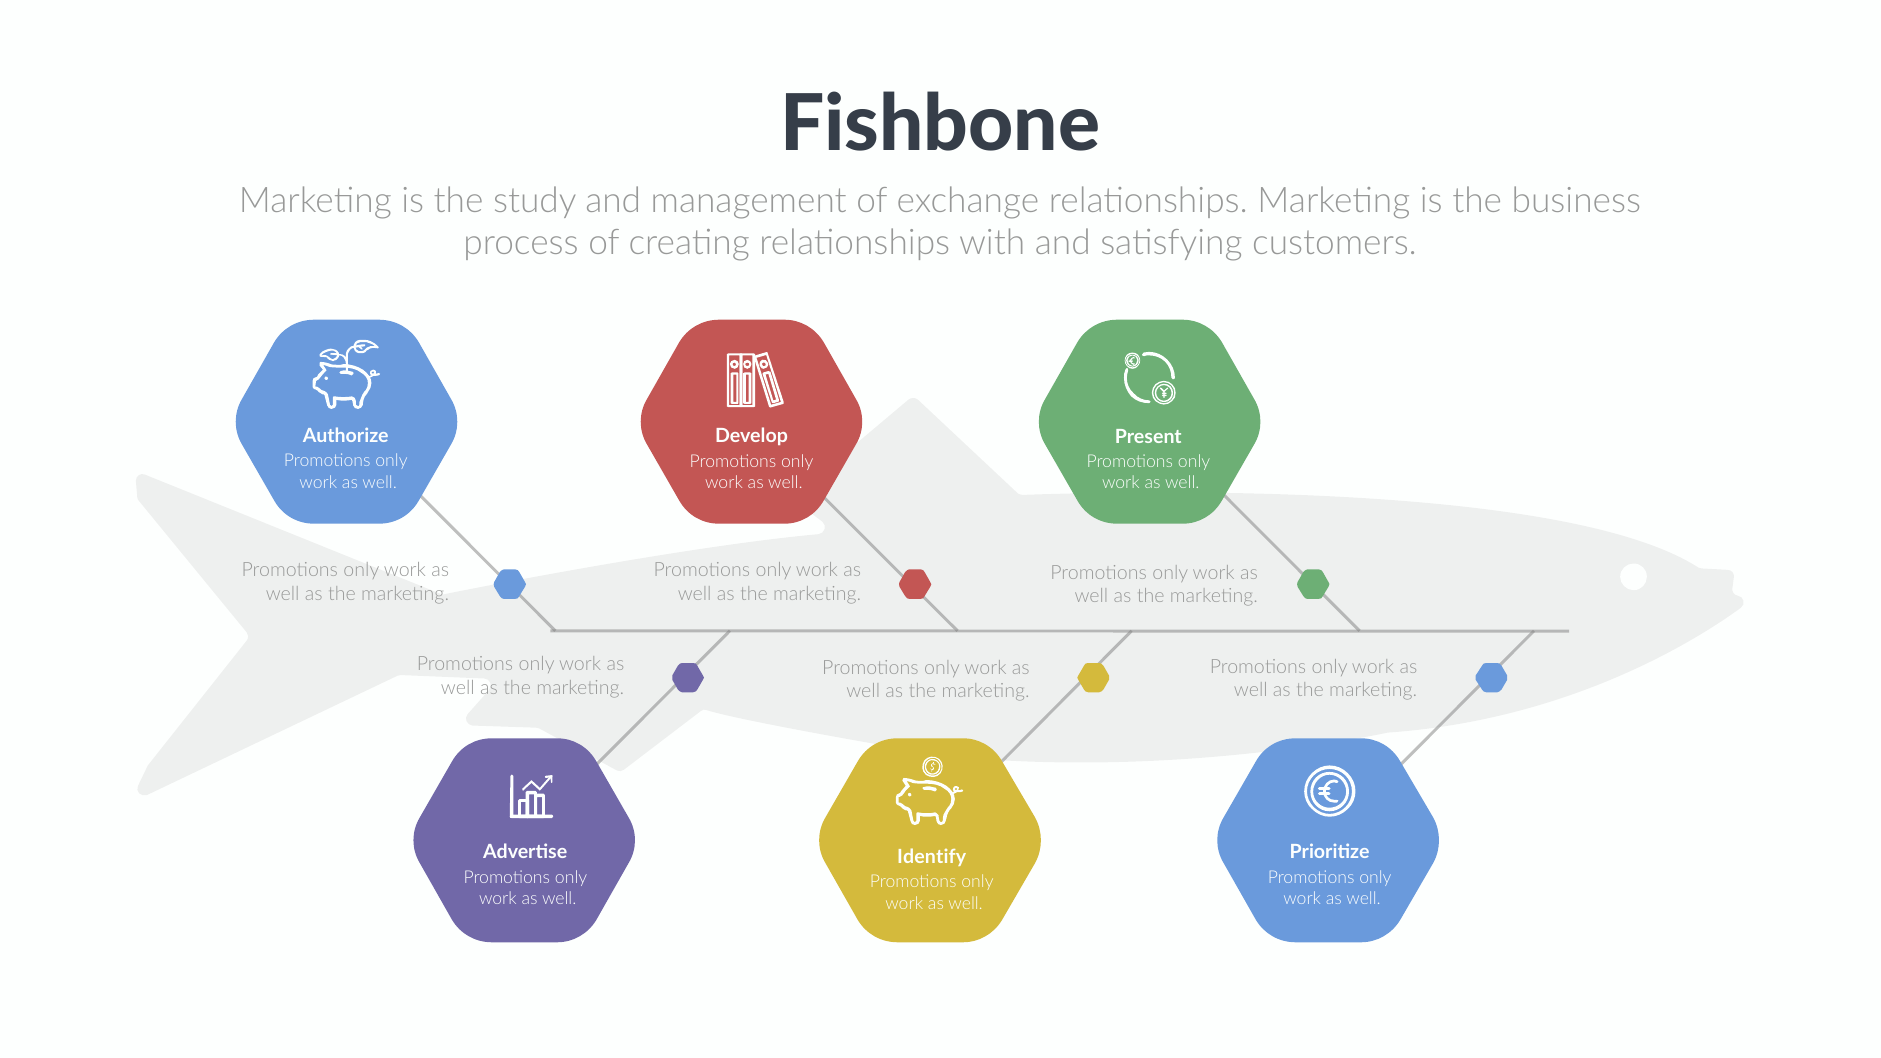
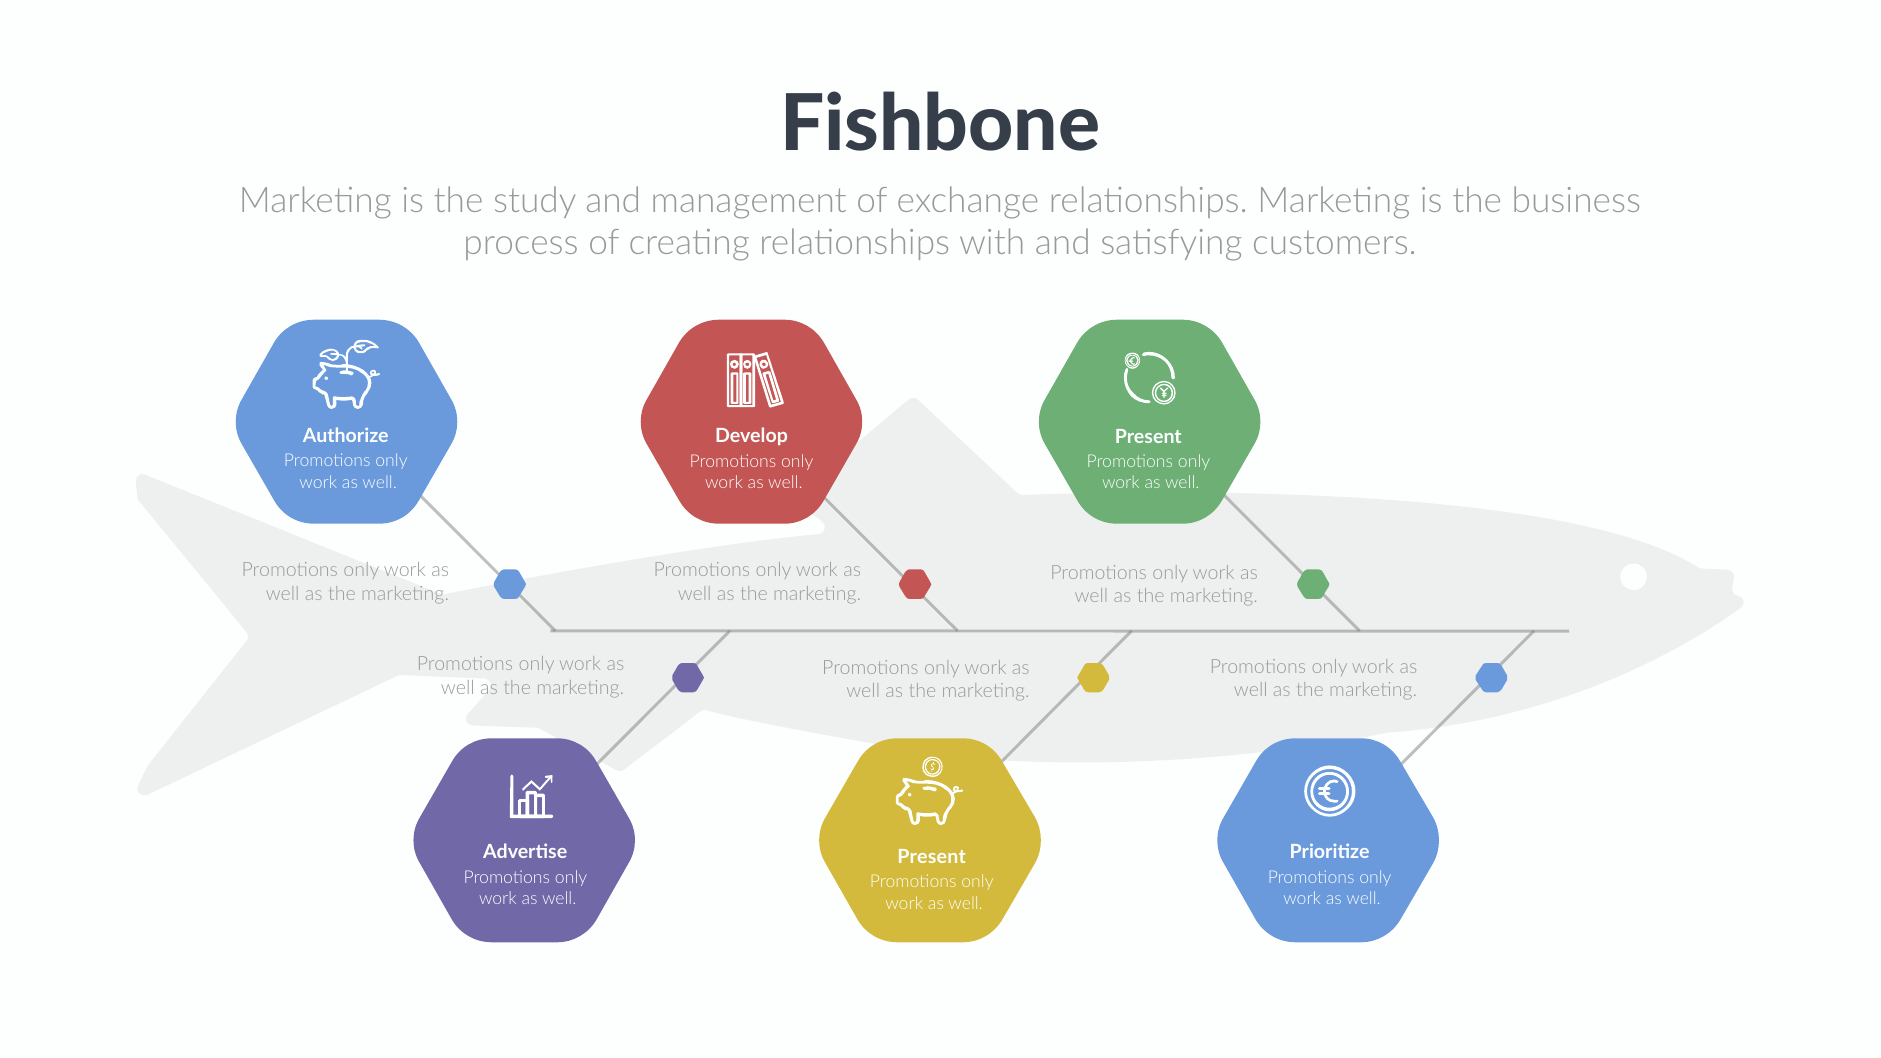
Identify at (932, 858): Identify -> Present
